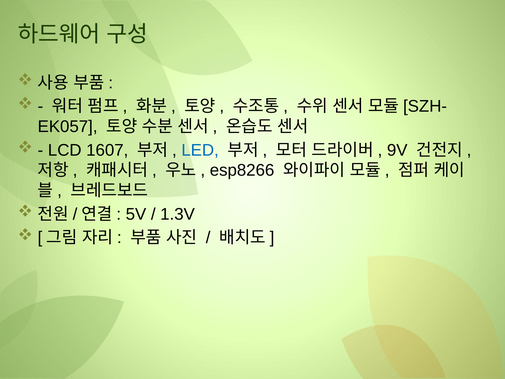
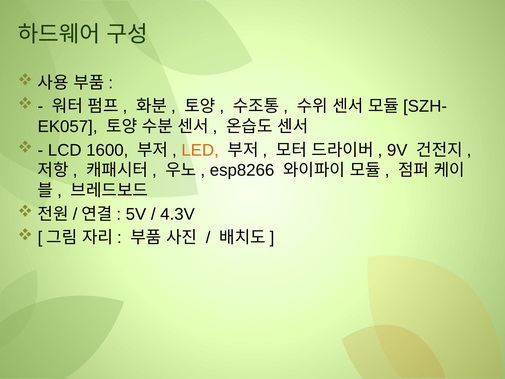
1607: 1607 -> 1600
LED colour: blue -> orange
1.3V: 1.3V -> 4.3V
